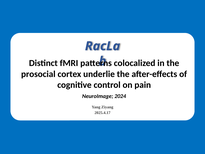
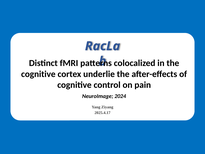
prosocial at (38, 74): prosocial -> cognitive
